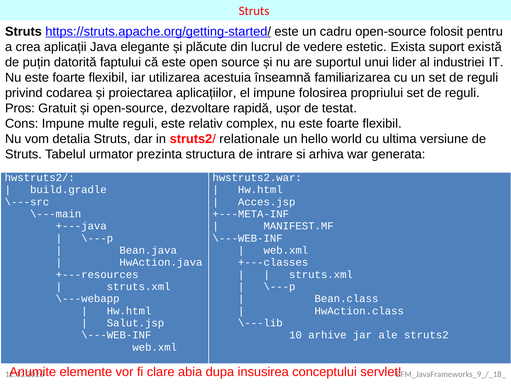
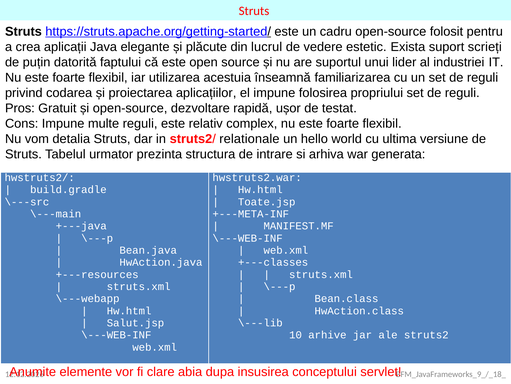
există: există -> scrieți
Acces.jsp: Acces.jsp -> Toate.jsp
